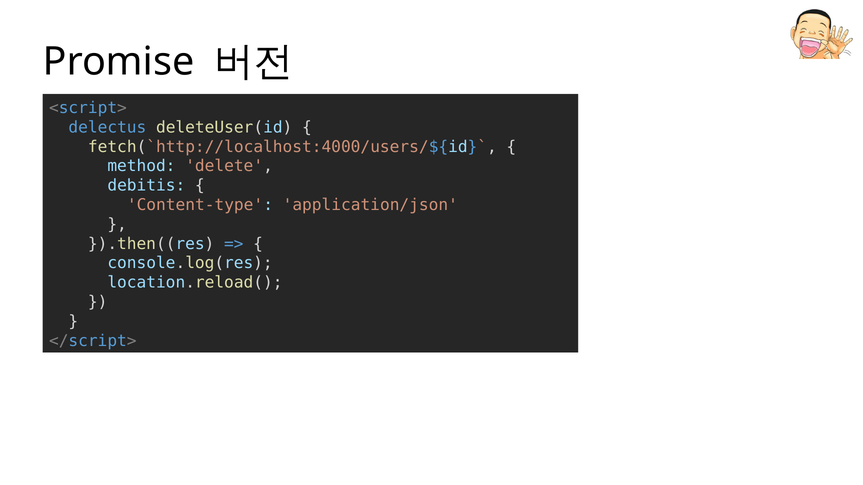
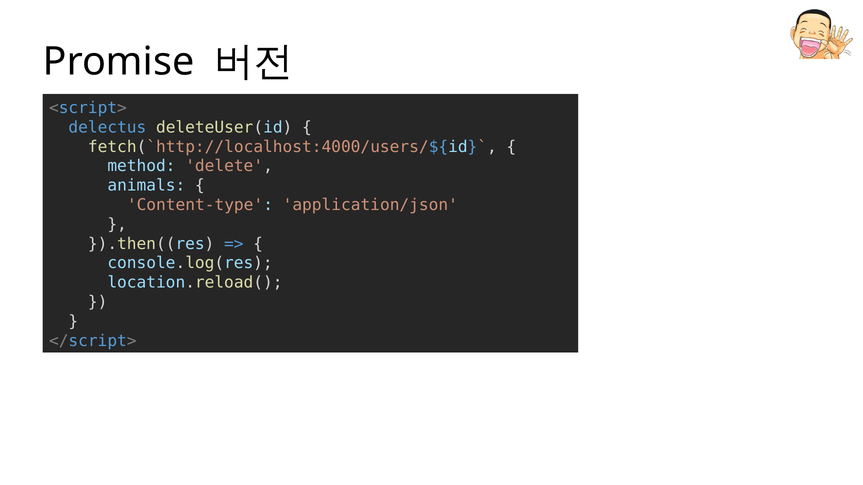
debitis: debitis -> animals
